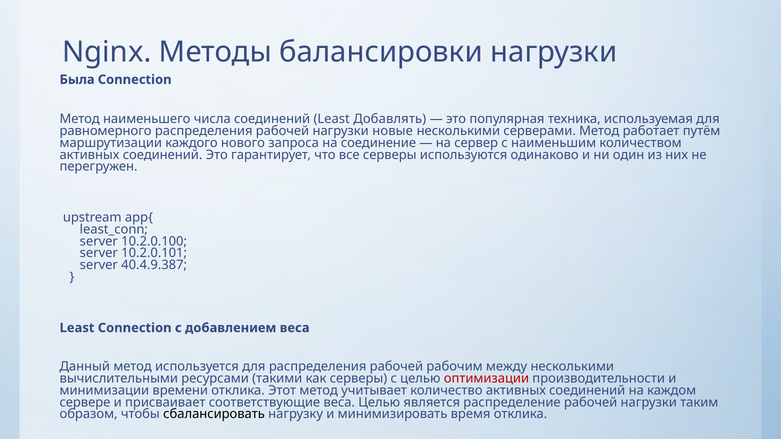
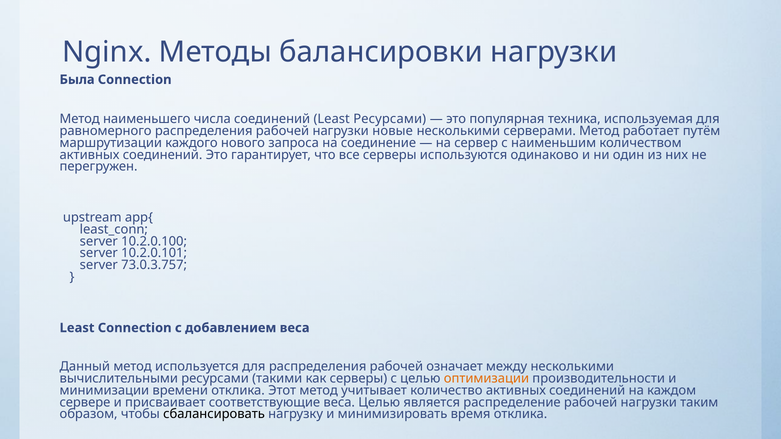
Least Добавлять: Добавлять -> Ресурсами
40.4.9.387: 40.4.9.387 -> 73.0.3.757
рабочим: рабочим -> означает
оптимизации colour: red -> orange
